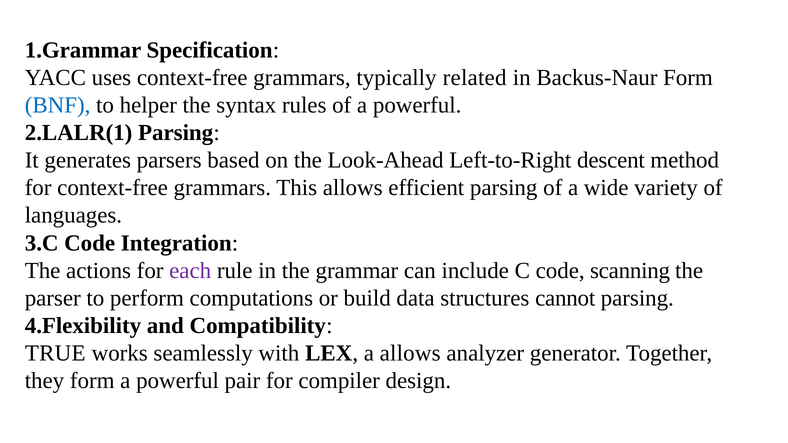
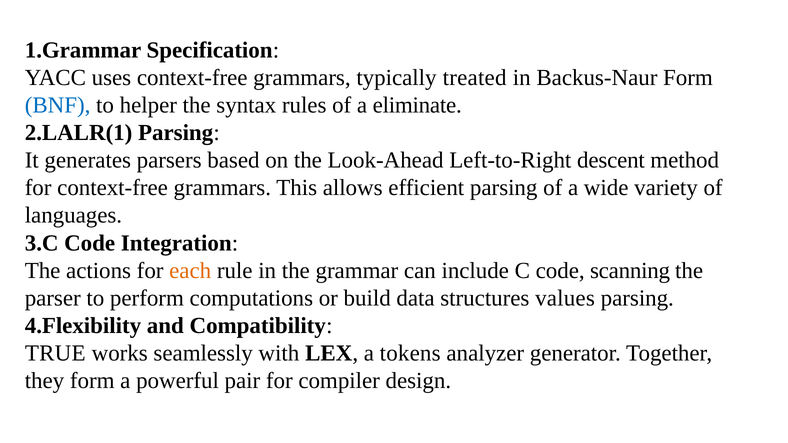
related: related -> treated
of a powerful: powerful -> eliminate
each colour: purple -> orange
cannot: cannot -> values
a allows: allows -> tokens
